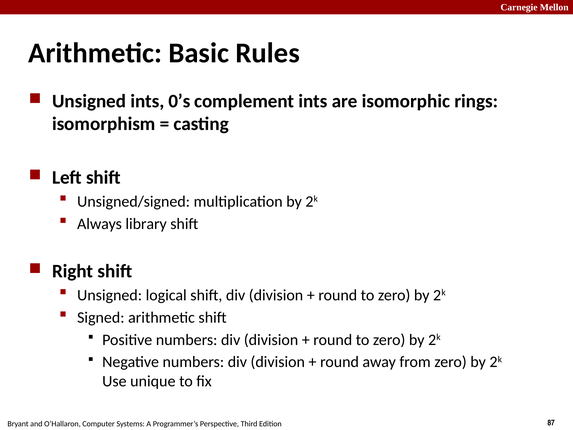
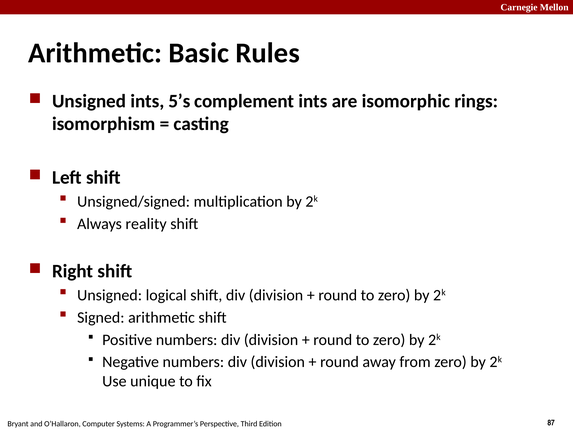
0’s: 0’s -> 5’s
library: library -> reality
